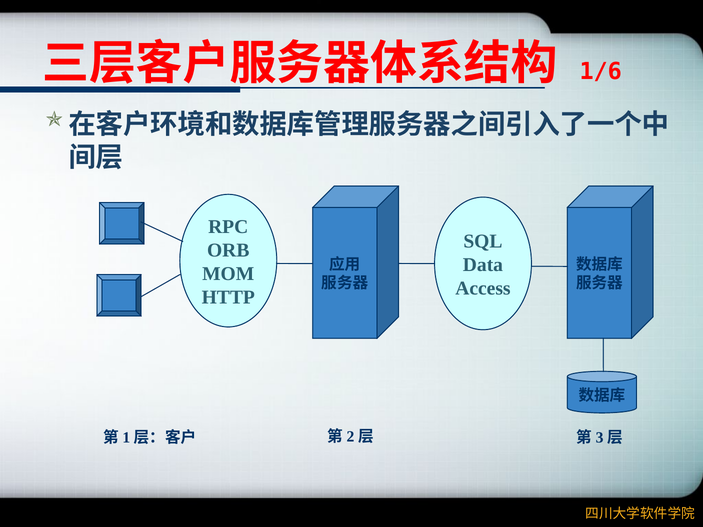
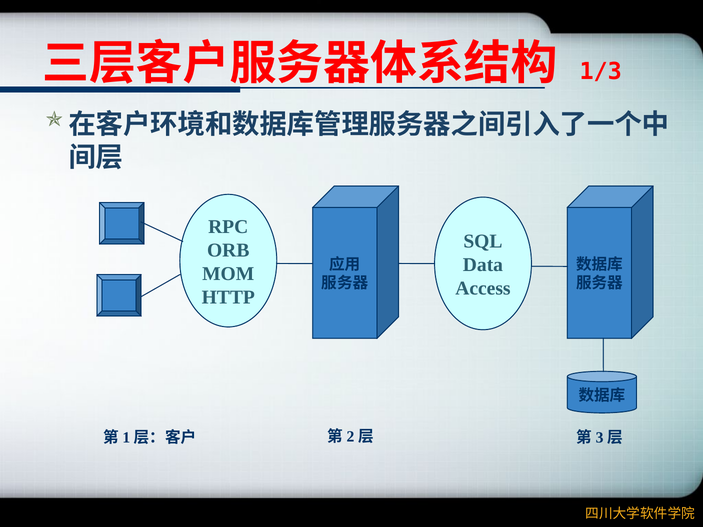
1/6: 1/6 -> 1/3
